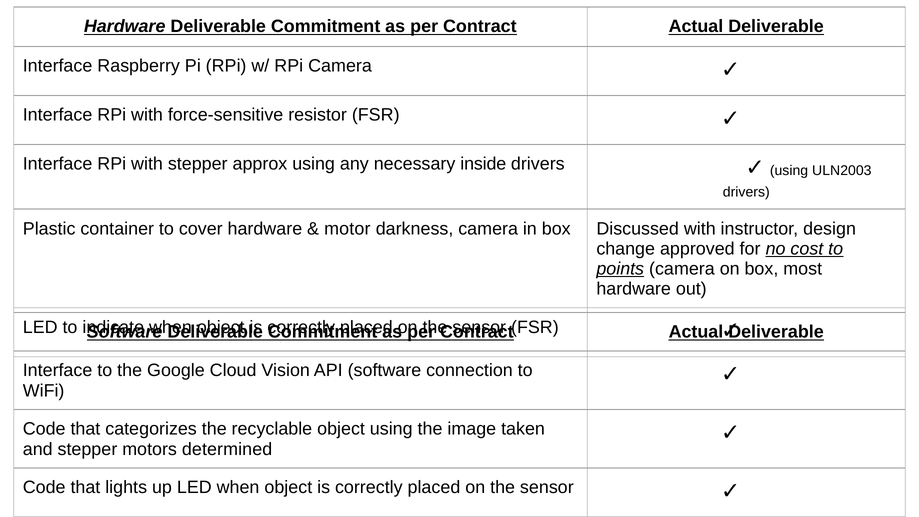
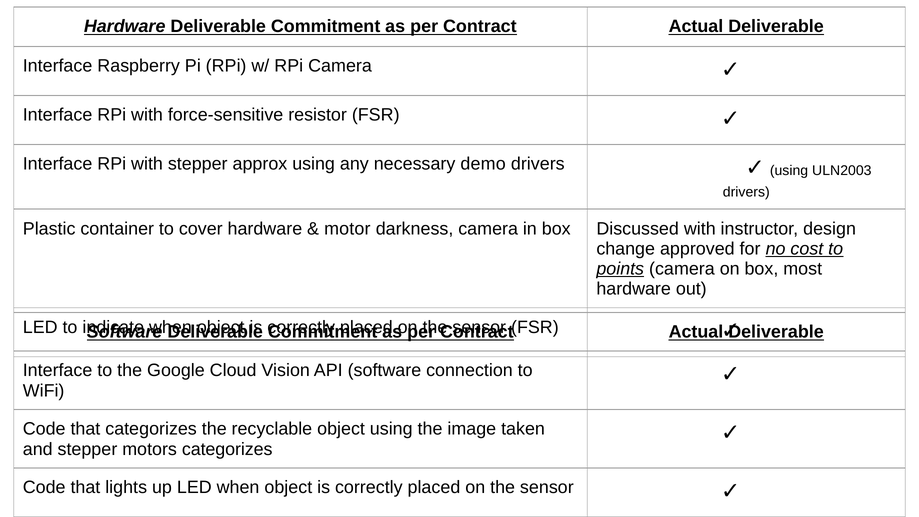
inside: inside -> demo
motors determined: determined -> categorizes
